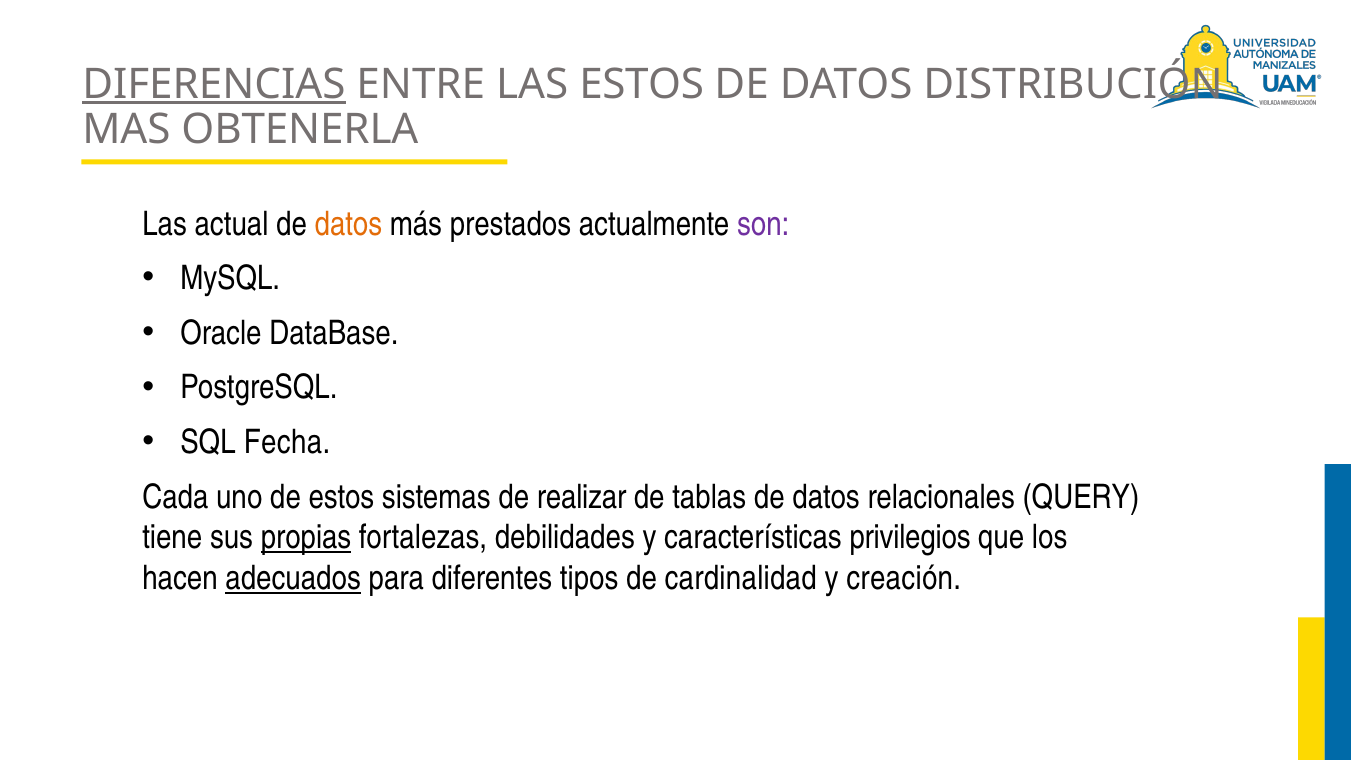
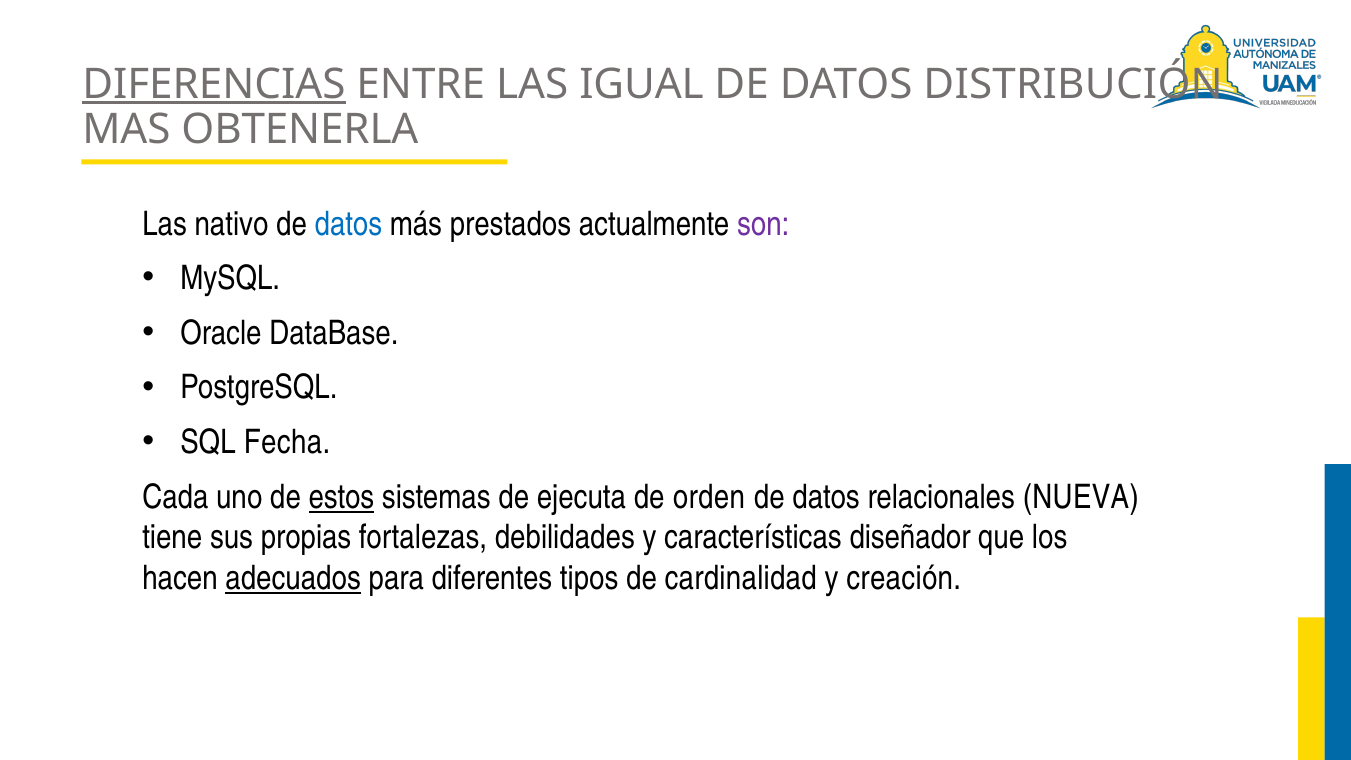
LAS ESTOS: ESTOS -> IGUAL
actual: actual -> nativo
datos at (348, 224) colour: orange -> blue
estos at (341, 497) underline: none -> present
realizar: realizar -> ejecuta
tablas: tablas -> orden
QUERY: QUERY -> NUEVA
propias underline: present -> none
privilegios: privilegios -> diseñador
